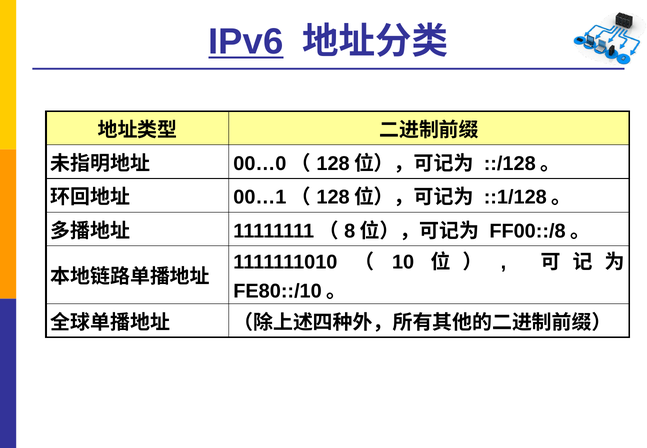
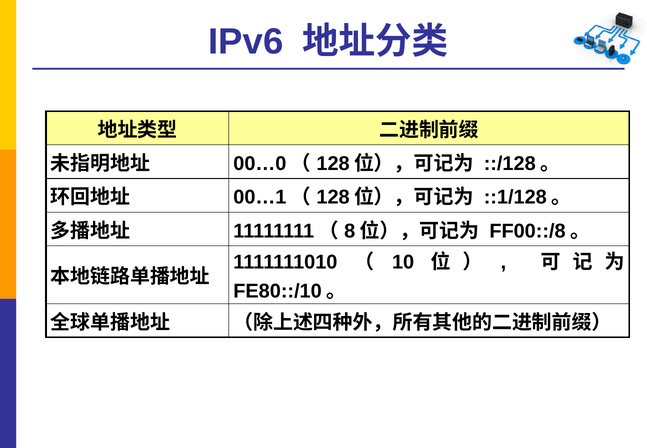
IPv6 underline: present -> none
